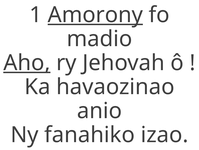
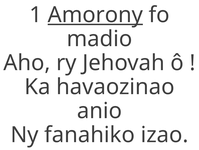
Aho underline: present -> none
